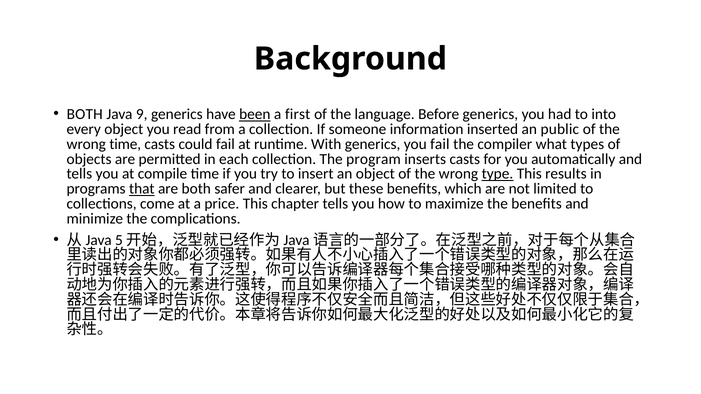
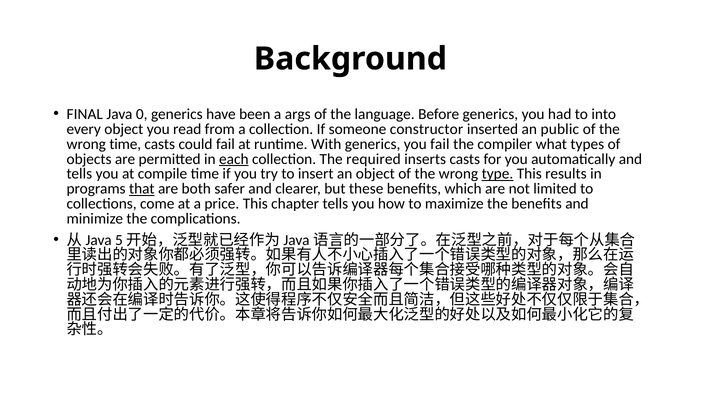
BOTH at (85, 114): BOTH -> FINAL
9: 9 -> 0
been underline: present -> none
first: first -> args
information: information -> constructor
each underline: none -> present
program: program -> required
